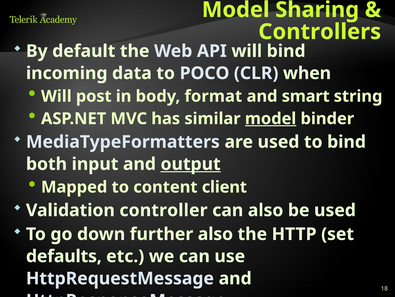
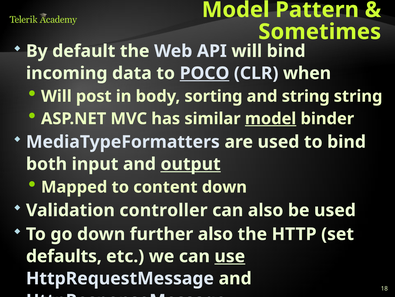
Sharing: Sharing -> Pattern
Controllers: Controllers -> Sometimes
POCO underline: none -> present
format: format -> sorting
and smart: smart -> string
content client: client -> down
use underline: none -> present
